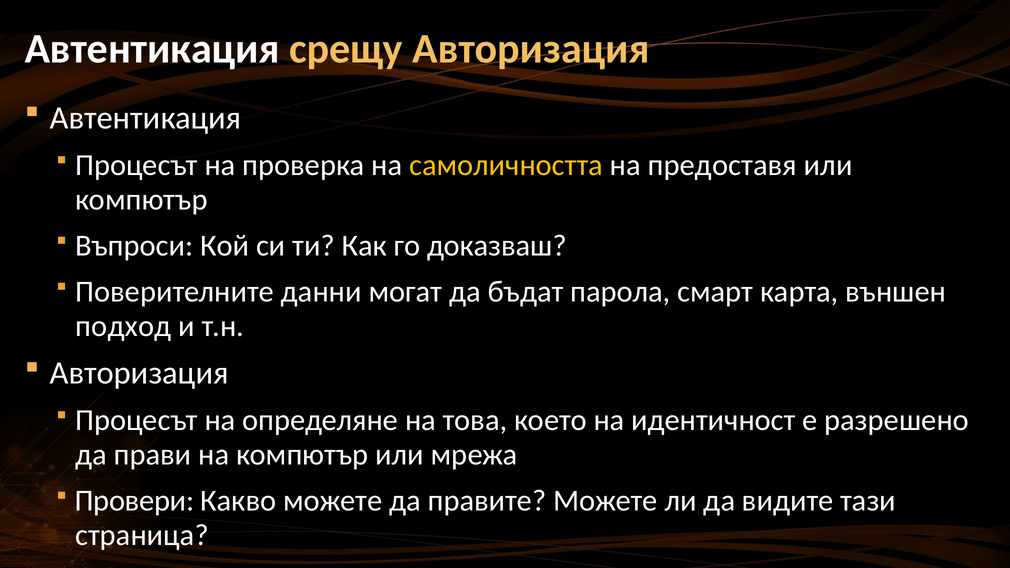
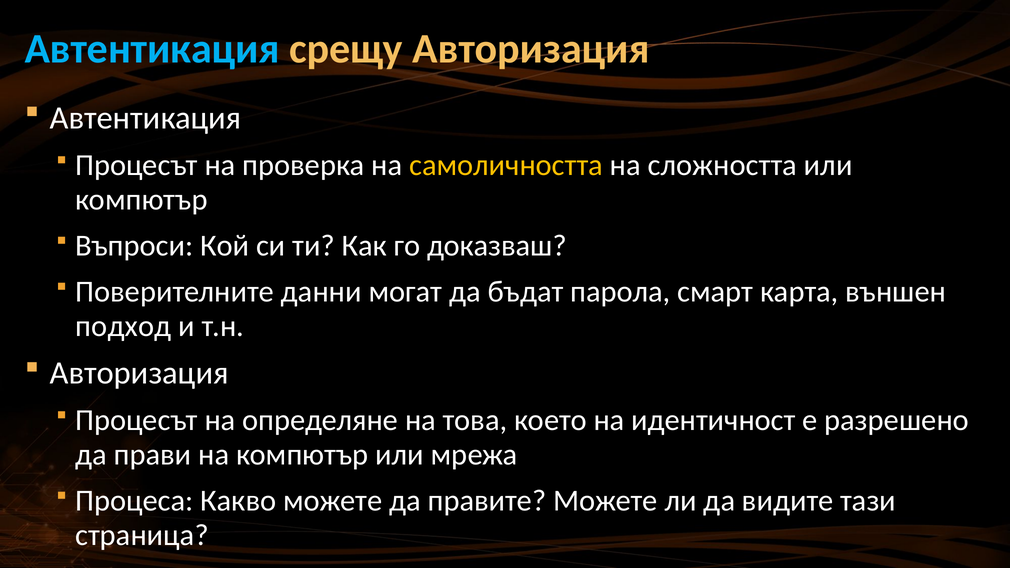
Автентикация at (152, 49) colour: white -> light blue
предоставя: предоставя -> сложността
Провери: Провери -> Процеса
